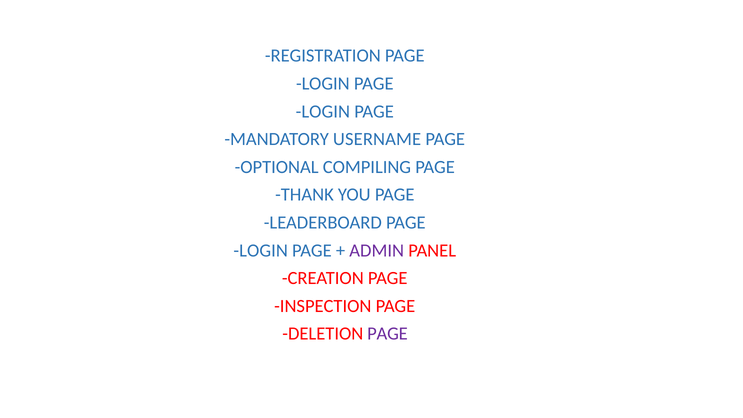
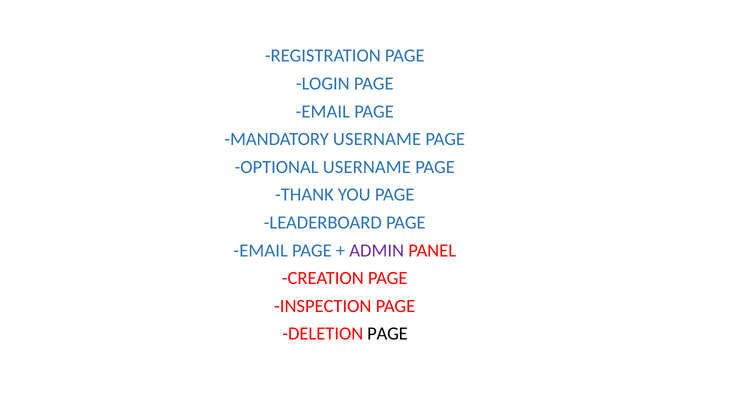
LOGIN at (323, 111): LOGIN -> EMAIL
OPTIONAL COMPILING: COMPILING -> USERNAME
LOGIN at (261, 250): LOGIN -> EMAIL
PAGE at (387, 334) colour: purple -> black
